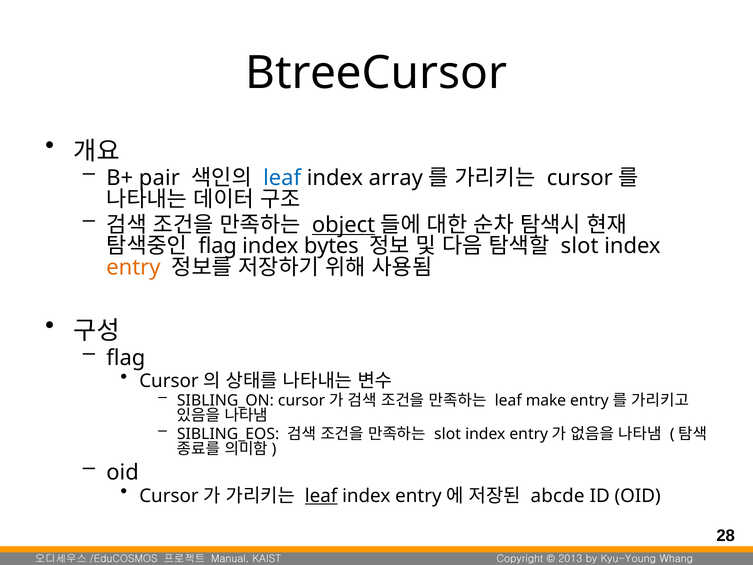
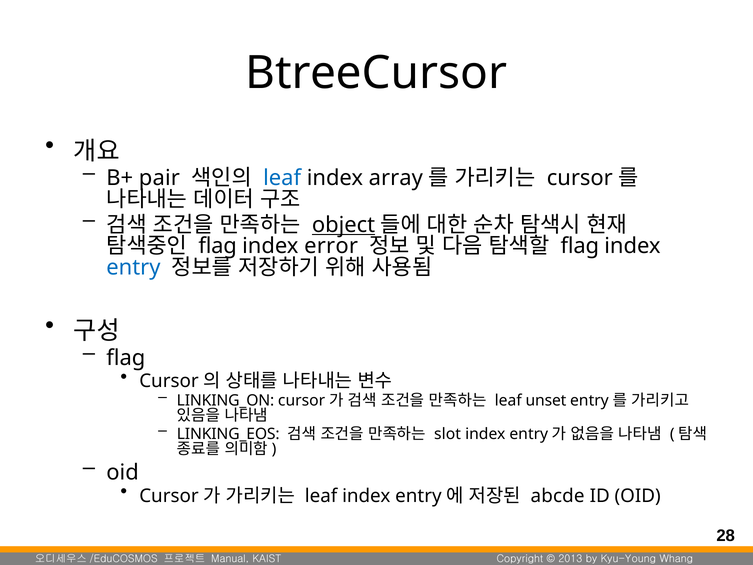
bytes: bytes -> error
slot at (580, 246): slot -> flag
entry colour: orange -> blue
SIBLING_ON: SIBLING_ON -> LINKING_ON
make: make -> unset
SIBLING_EOS: SIBLING_EOS -> LINKING_EOS
leaf at (321, 496) underline: present -> none
